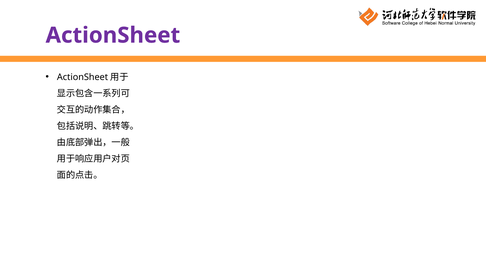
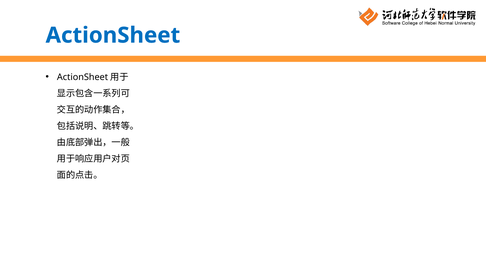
ActionSheet colour: purple -> blue
